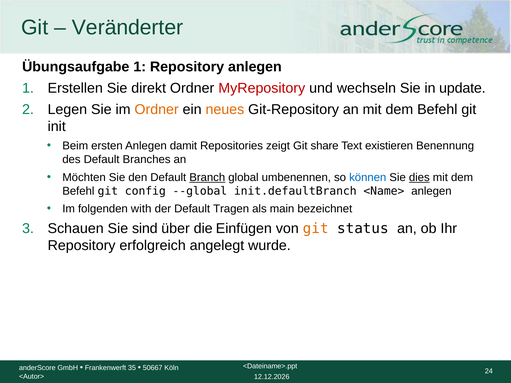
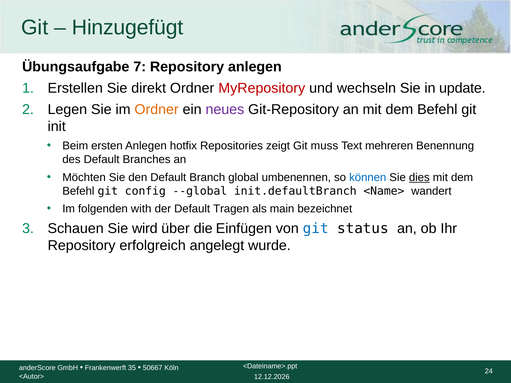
Veränderter: Veränderter -> Hinzugefügt
Übungsaufgabe 1: 1 -> 7
neues colour: orange -> purple
damit: damit -> hotfix
share: share -> muss
existieren: existieren -> mehreren
Branch underline: present -> none
<Name> anlegen: anlegen -> wandert
sind: sind -> wird
git at (316, 229) colour: orange -> blue
